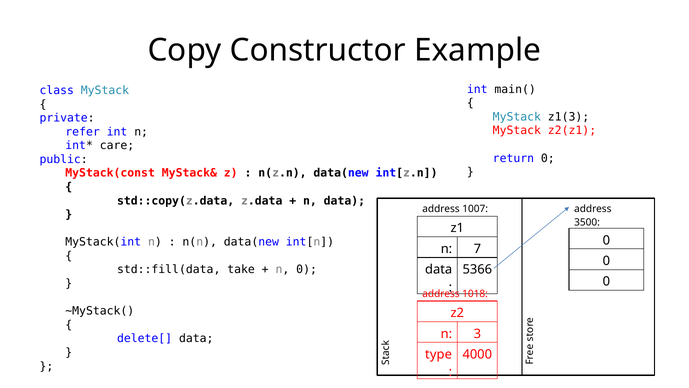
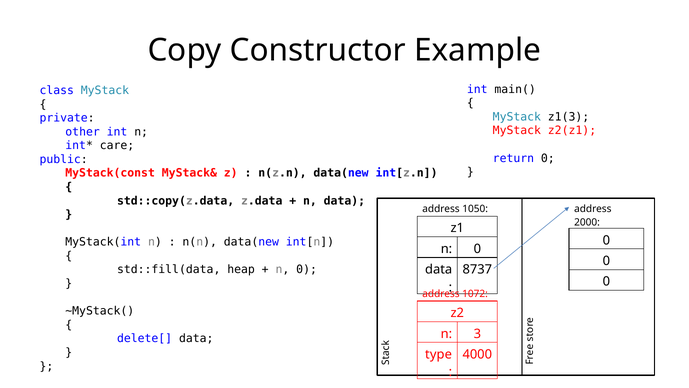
refer: refer -> other
1007: 1007 -> 1050
3500: 3500 -> 2000
7 at (477, 249): 7 -> 0
take: take -> heap
5366: 5366 -> 8737
1018: 1018 -> 1072
